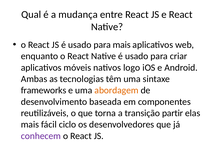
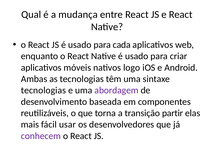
para mais: mais -> cada
frameworks at (44, 91): frameworks -> tecnologias
abordagem colour: orange -> purple
ciclo: ciclo -> usar
